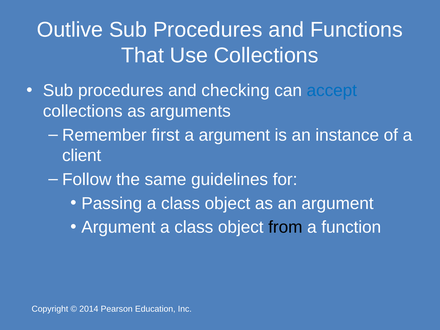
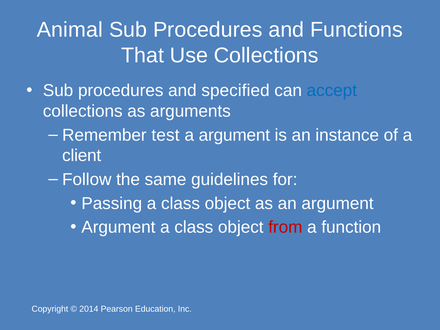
Outlive: Outlive -> Animal
checking: checking -> specified
first: first -> test
from colour: black -> red
